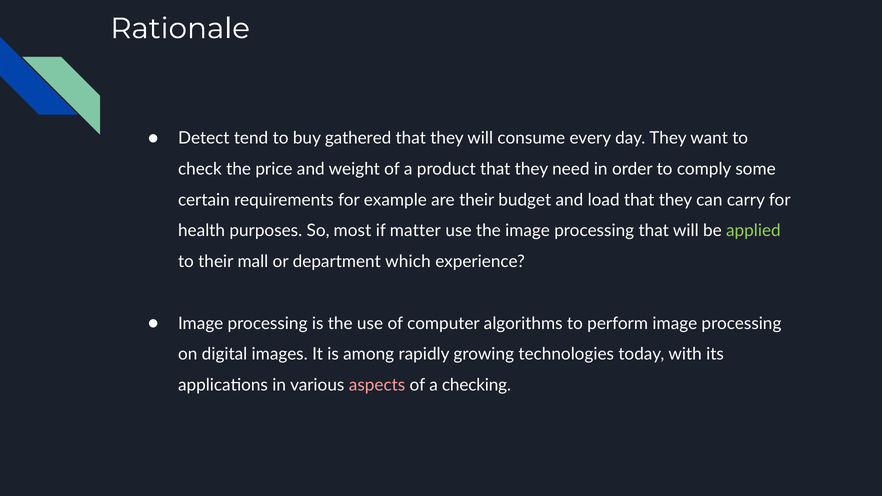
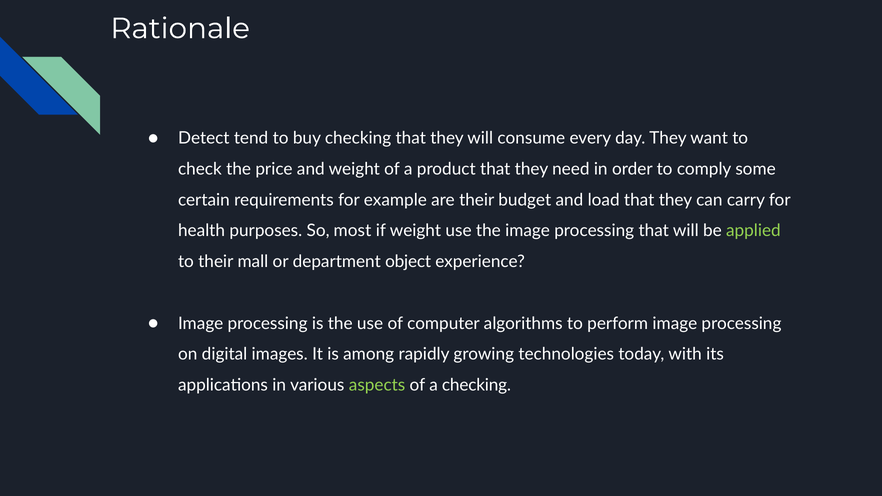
buy gathered: gathered -> checking
if matter: matter -> weight
which: which -> object
aspects colour: pink -> light green
